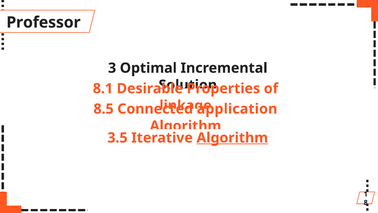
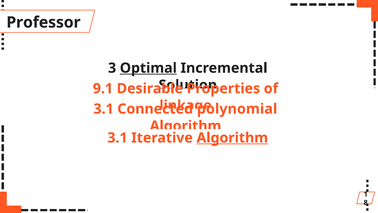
Optimal underline: none -> present
8.1: 8.1 -> 9.1
8.5 at (104, 109): 8.5 -> 3.1
application: application -> polynomial
3.5 at (117, 138): 3.5 -> 3.1
